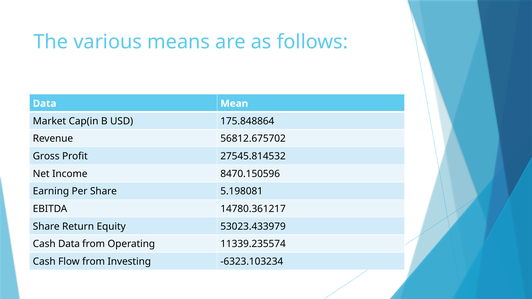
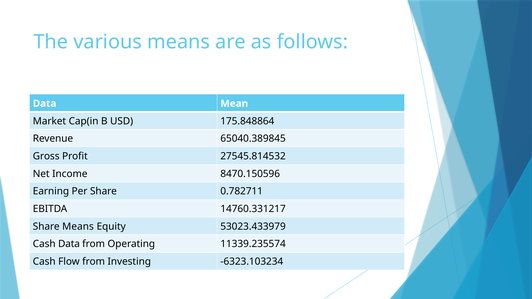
56812.675702: 56812.675702 -> 65040.389845
5.198081: 5.198081 -> 0.782711
14780.361217: 14780.361217 -> 14760.331217
Share Return: Return -> Means
